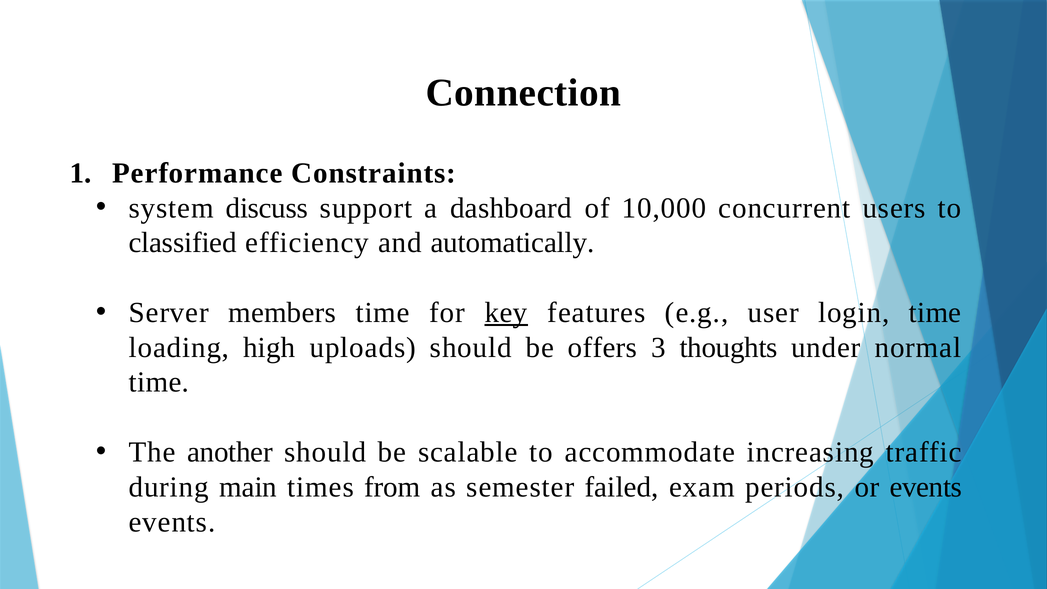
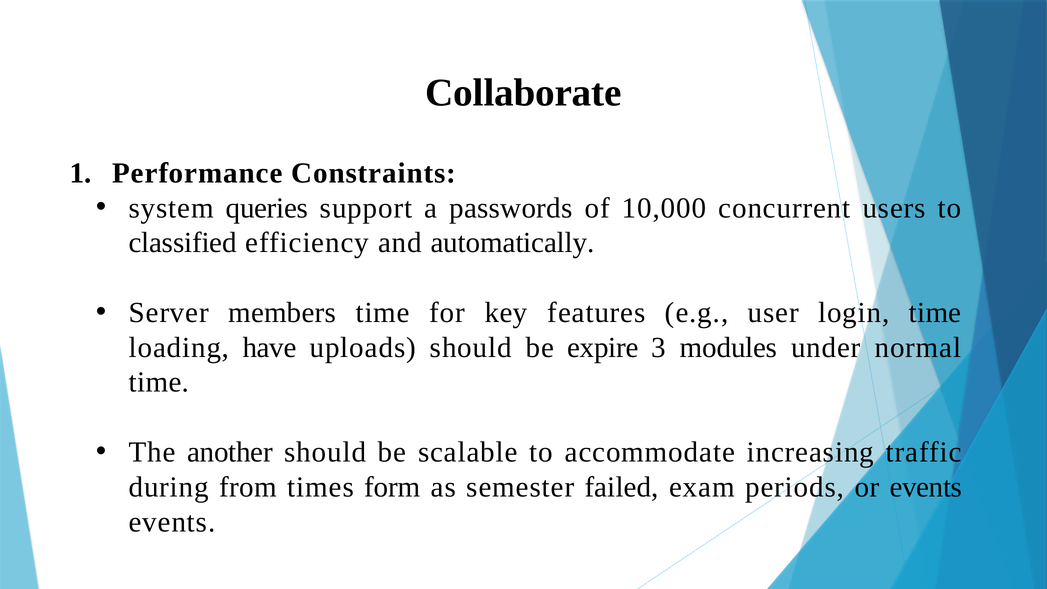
Connection: Connection -> Collaborate
discuss: discuss -> queries
dashboard: dashboard -> passwords
key underline: present -> none
high: high -> have
offers: offers -> expire
thoughts: thoughts -> modules
main: main -> from
from: from -> form
